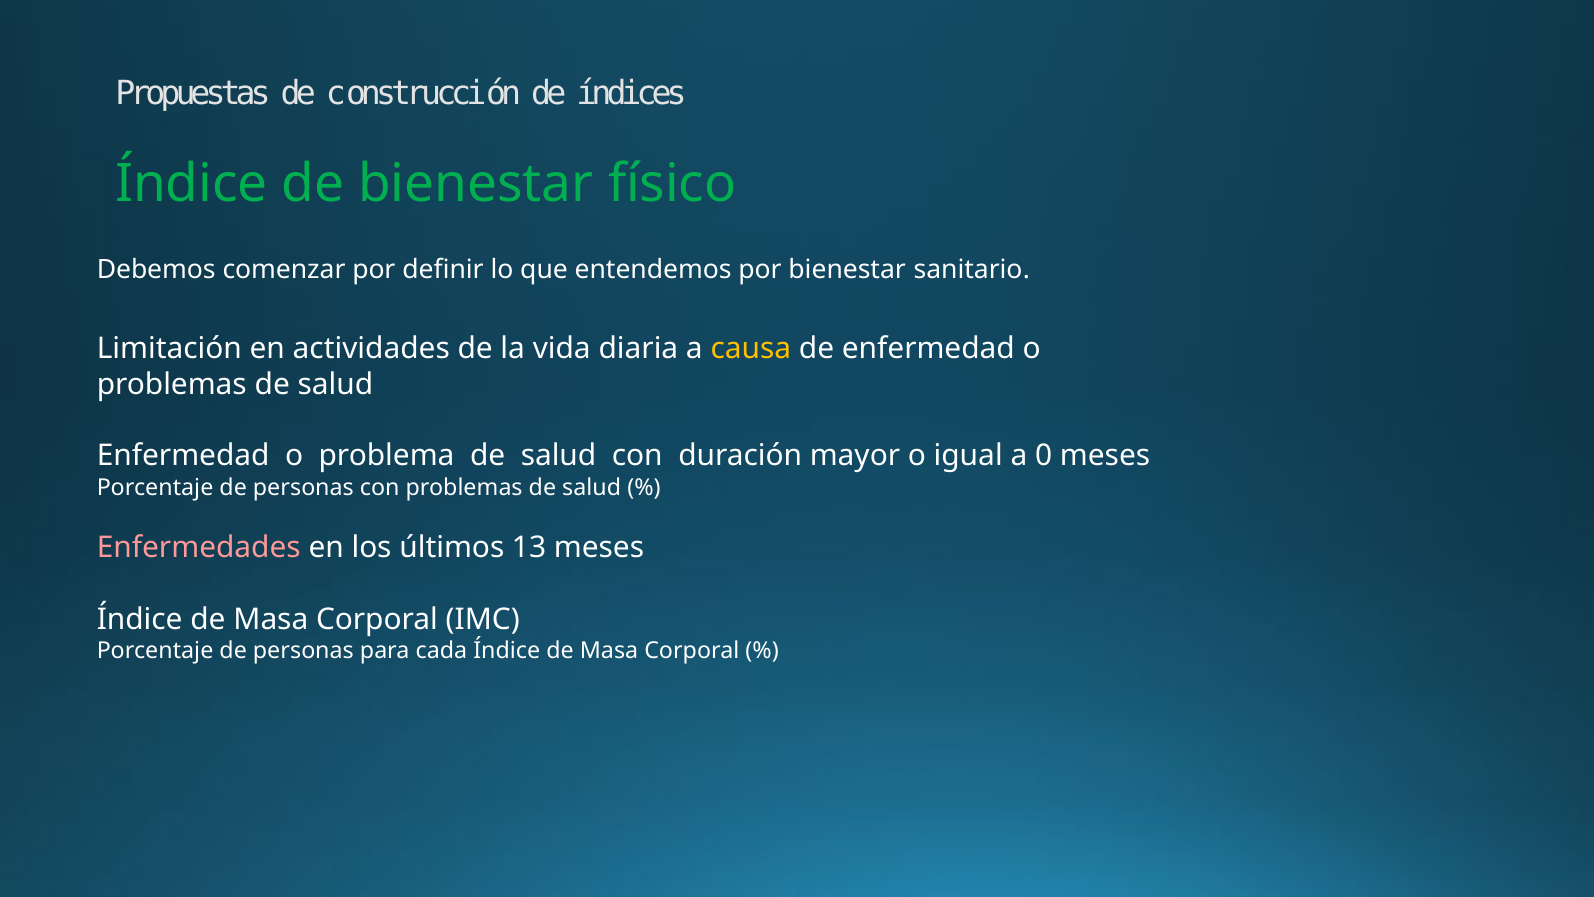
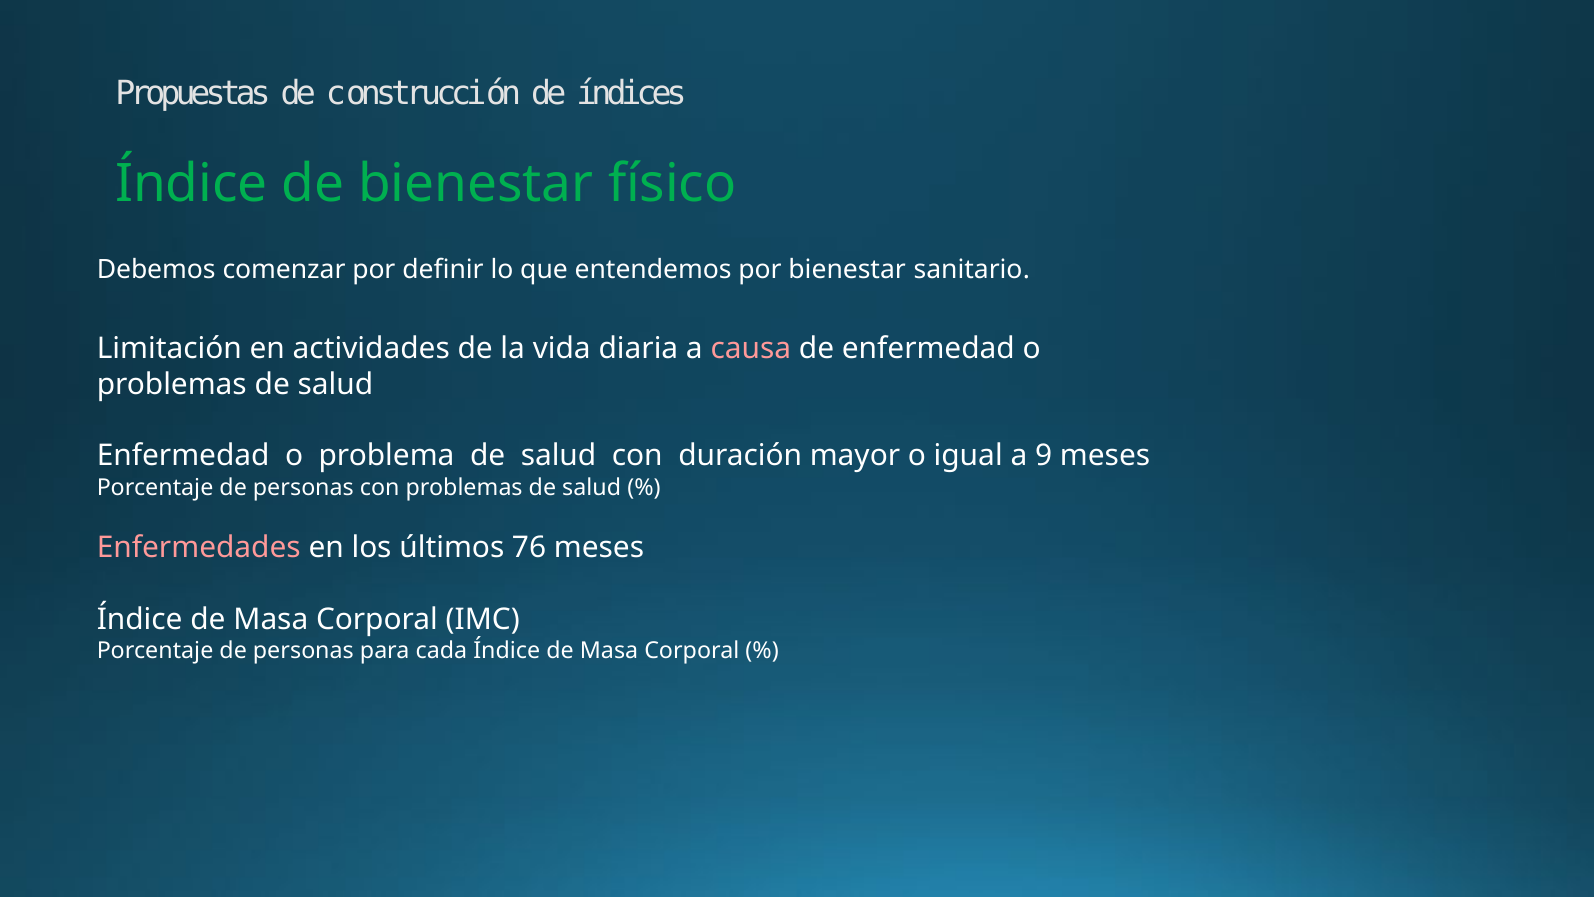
causa colour: yellow -> pink
0: 0 -> 9
13: 13 -> 76
